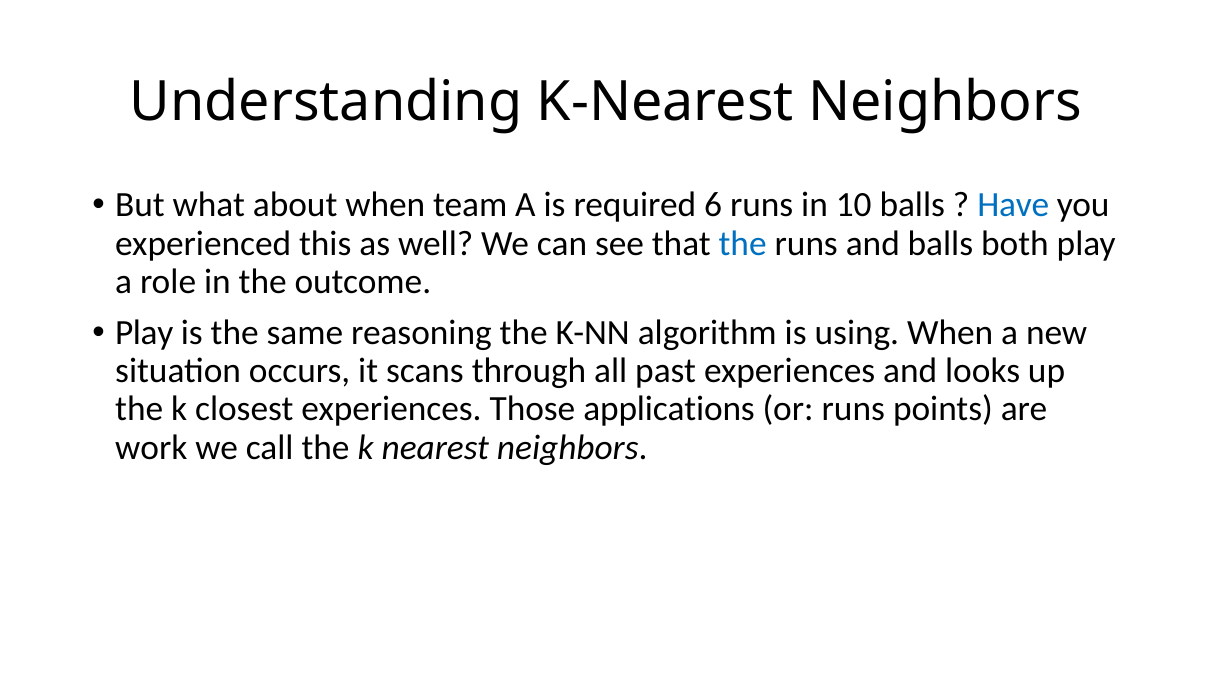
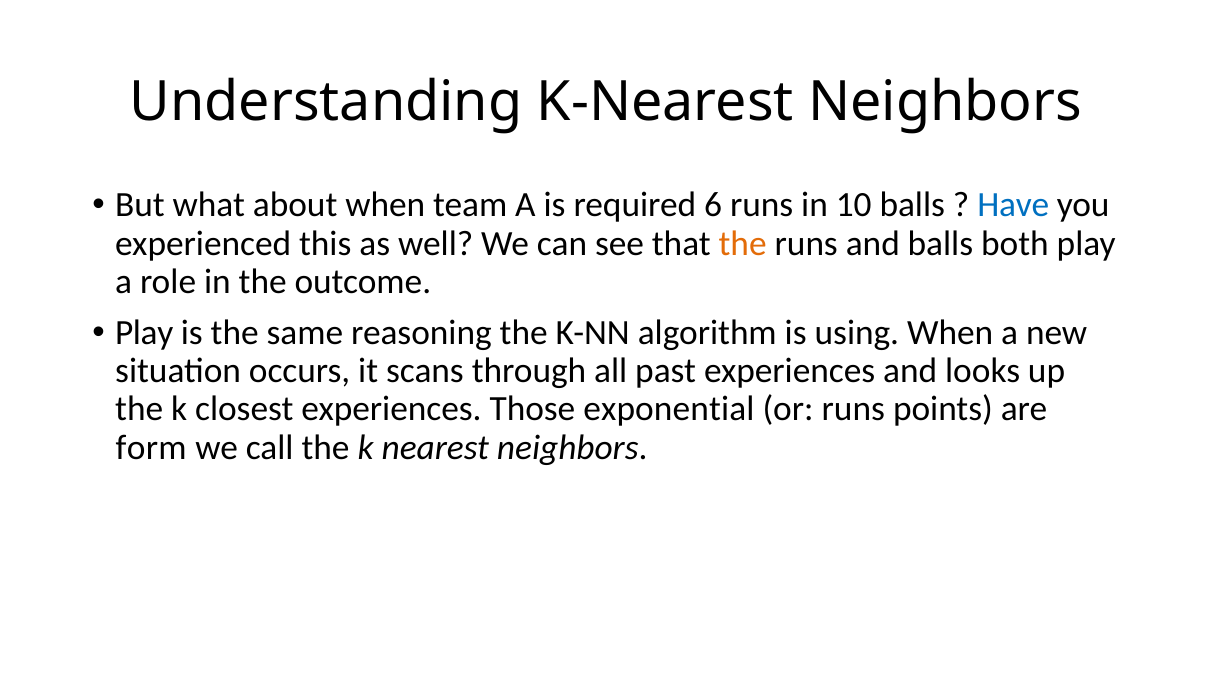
the at (743, 243) colour: blue -> orange
applications: applications -> exponential
work: work -> form
